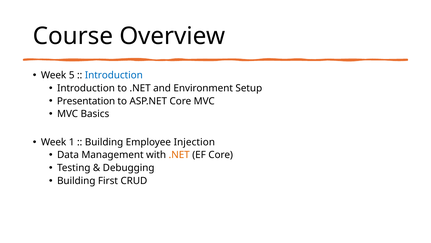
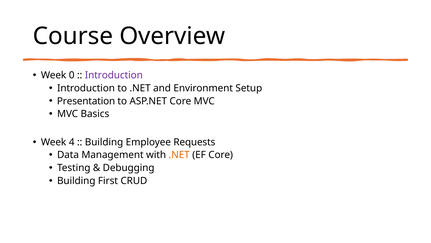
5: 5 -> 0
Introduction at (114, 75) colour: blue -> purple
1: 1 -> 4
Injection: Injection -> Requests
